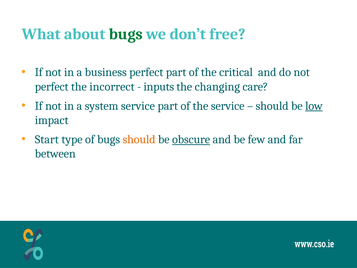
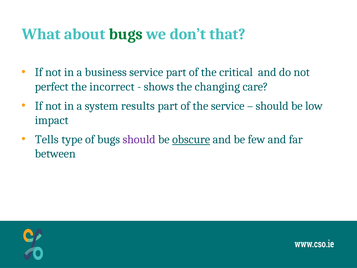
free: free -> that
business perfect: perfect -> service
inputs: inputs -> shows
system service: service -> results
low underline: present -> none
Start: Start -> Tells
should at (139, 139) colour: orange -> purple
